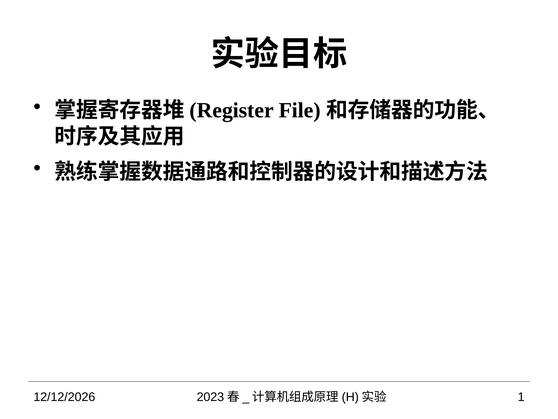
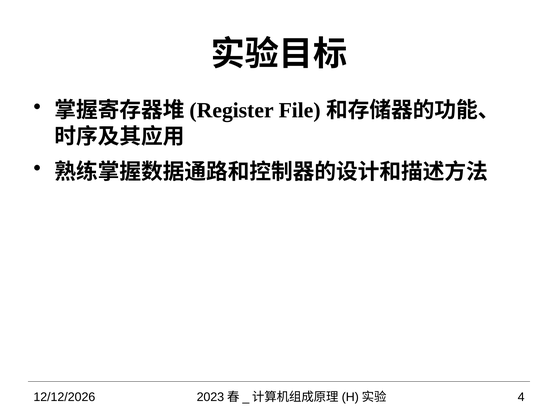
1: 1 -> 4
